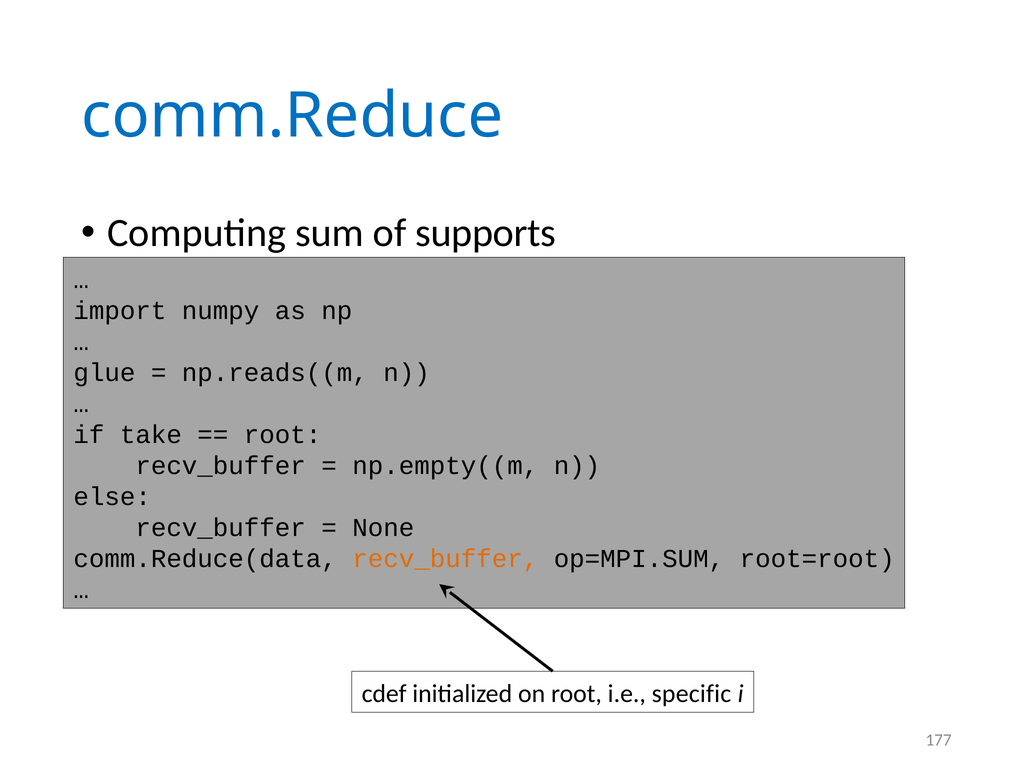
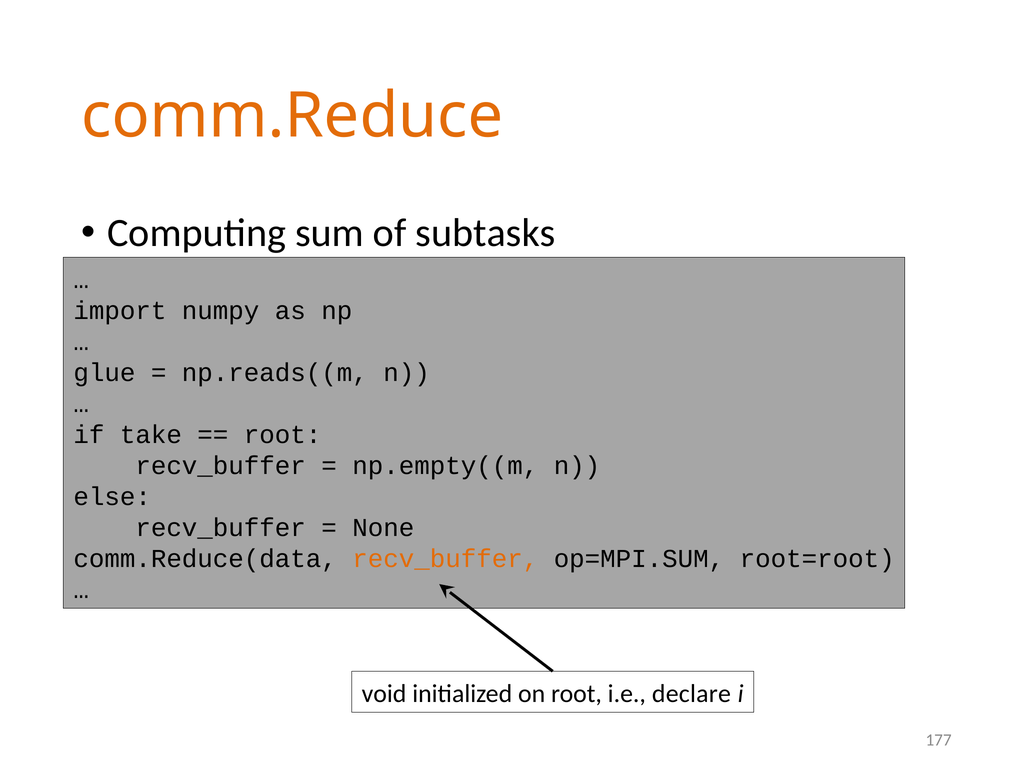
comm.Reduce colour: blue -> orange
supports: supports -> subtasks
cdef: cdef -> void
specific: specific -> declare
